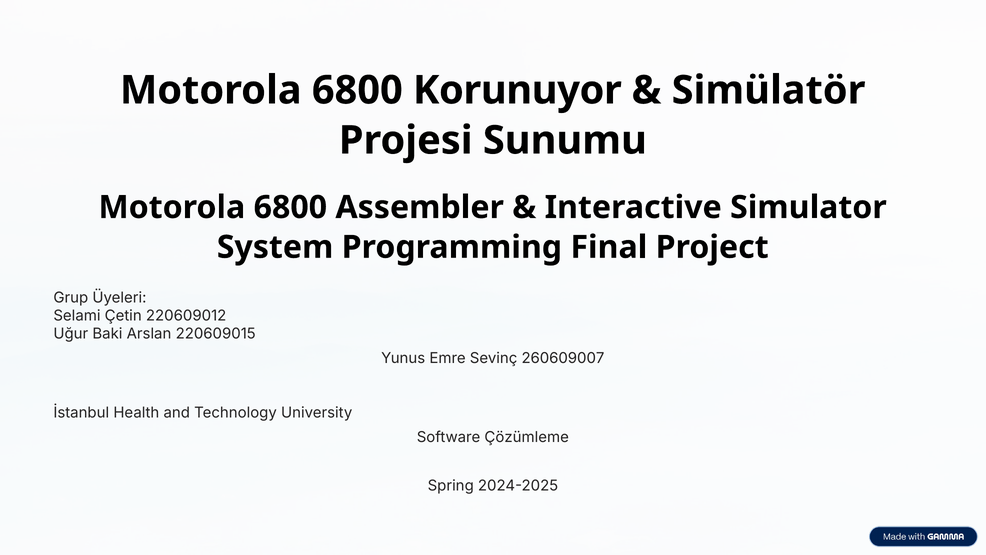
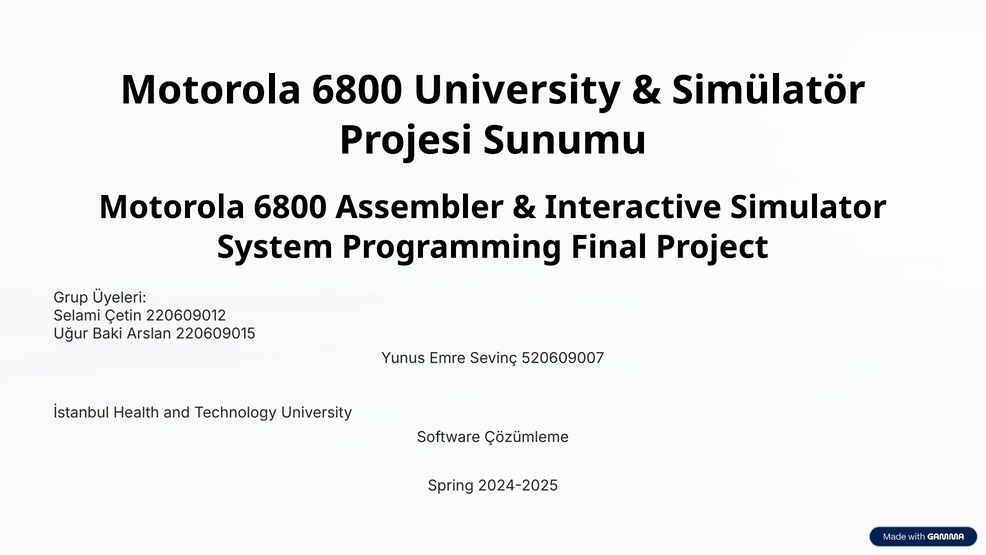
6800 Korunuyor: Korunuyor -> University
260609007: 260609007 -> 520609007
